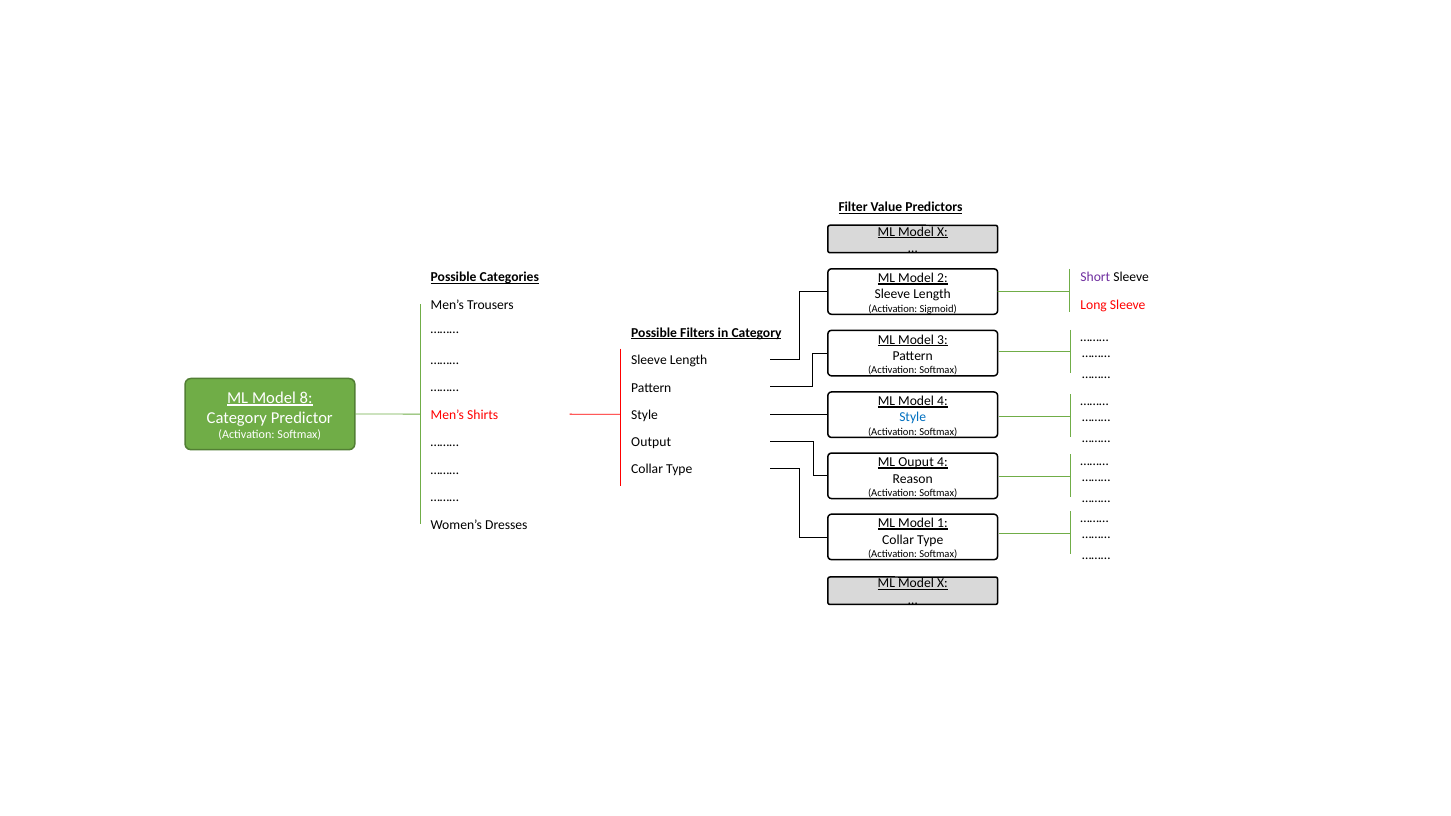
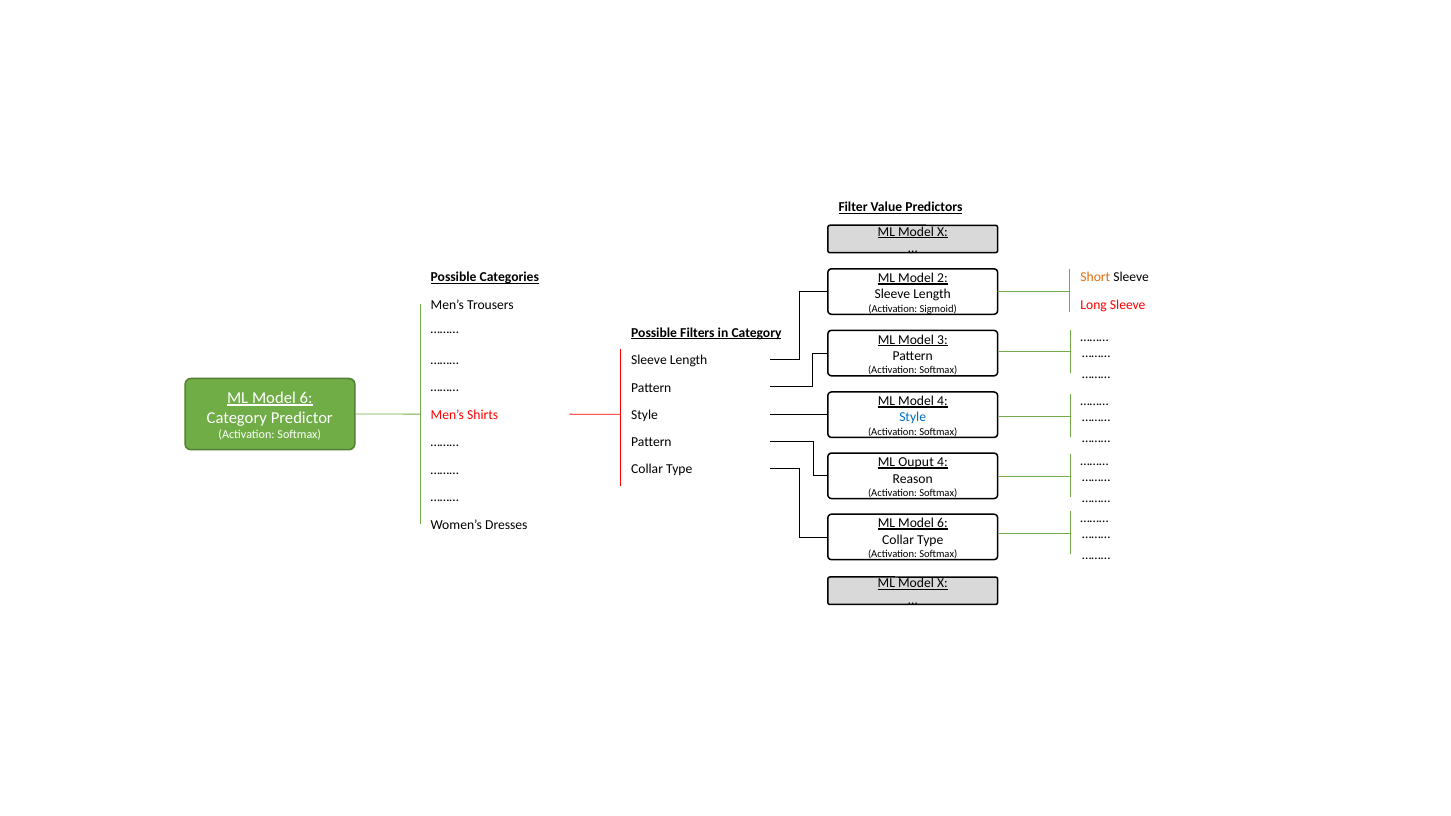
Short colour: purple -> orange
8 at (306, 398): 8 -> 6
Output at (651, 442): Output -> Pattern
1 at (942, 523): 1 -> 6
